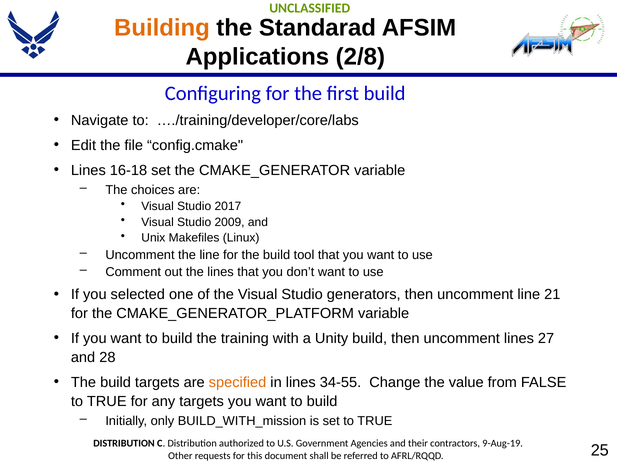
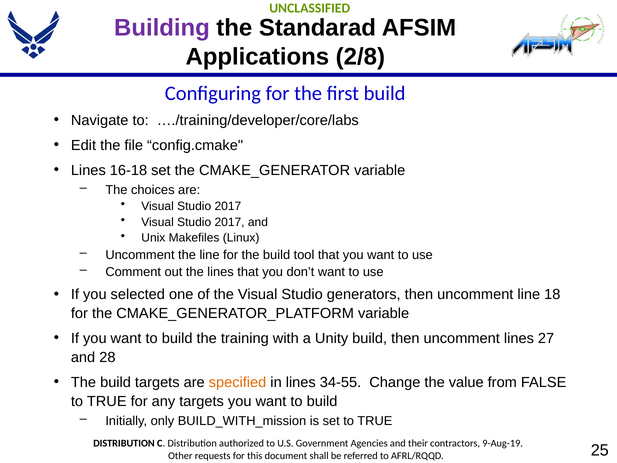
Building colour: orange -> purple
2009 at (230, 222): 2009 -> 2017
21: 21 -> 18
